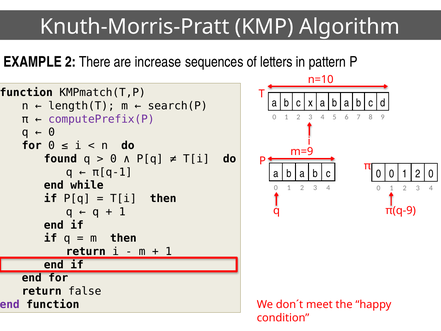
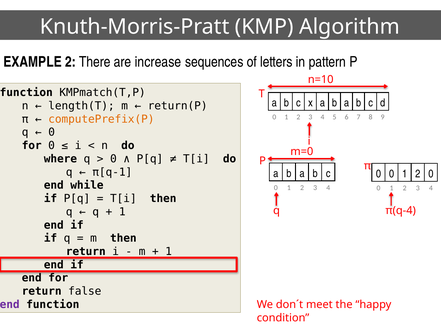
search(P: search(P -> return(P
computePrefix(P colour: purple -> orange
m=9: m=9 -> m=0
found: found -> where
π(q-9: π(q-9 -> π(q-4
